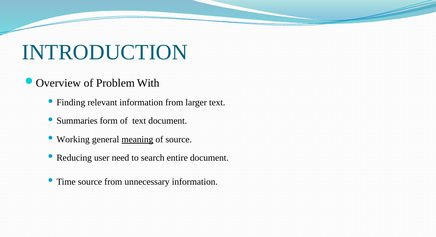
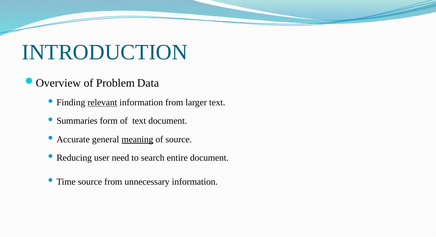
With: With -> Data
relevant underline: none -> present
Working: Working -> Accurate
